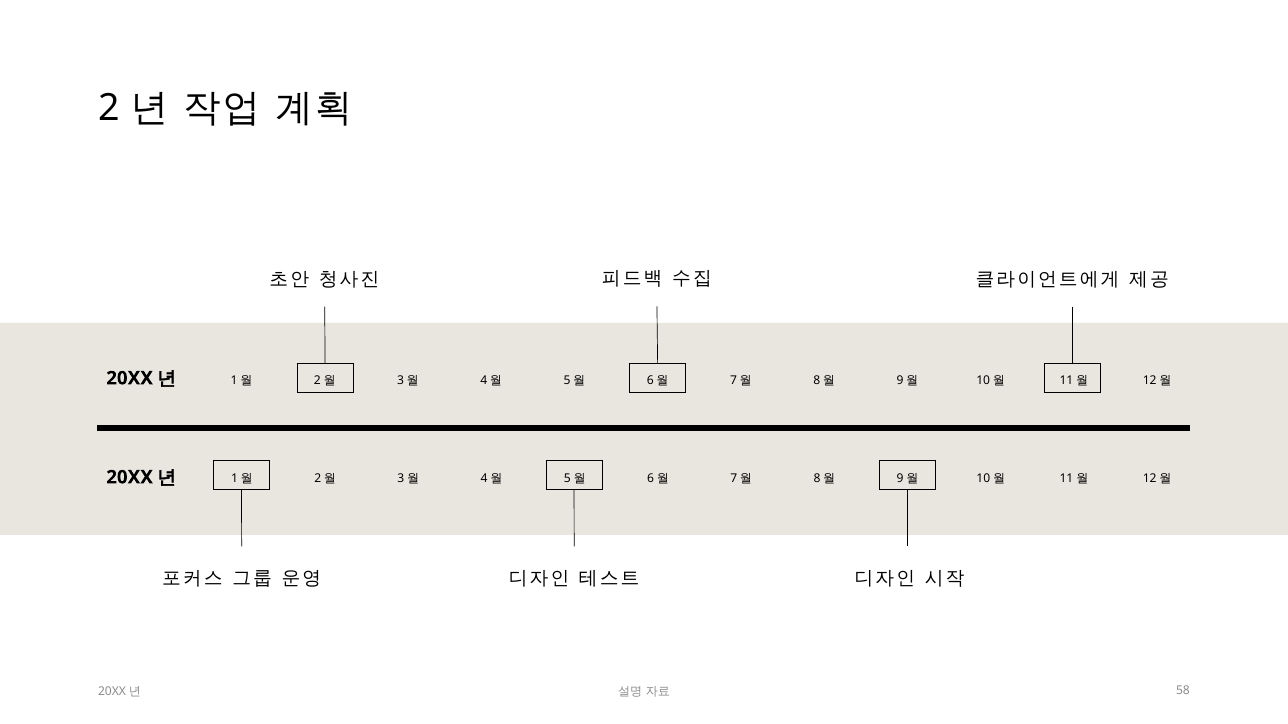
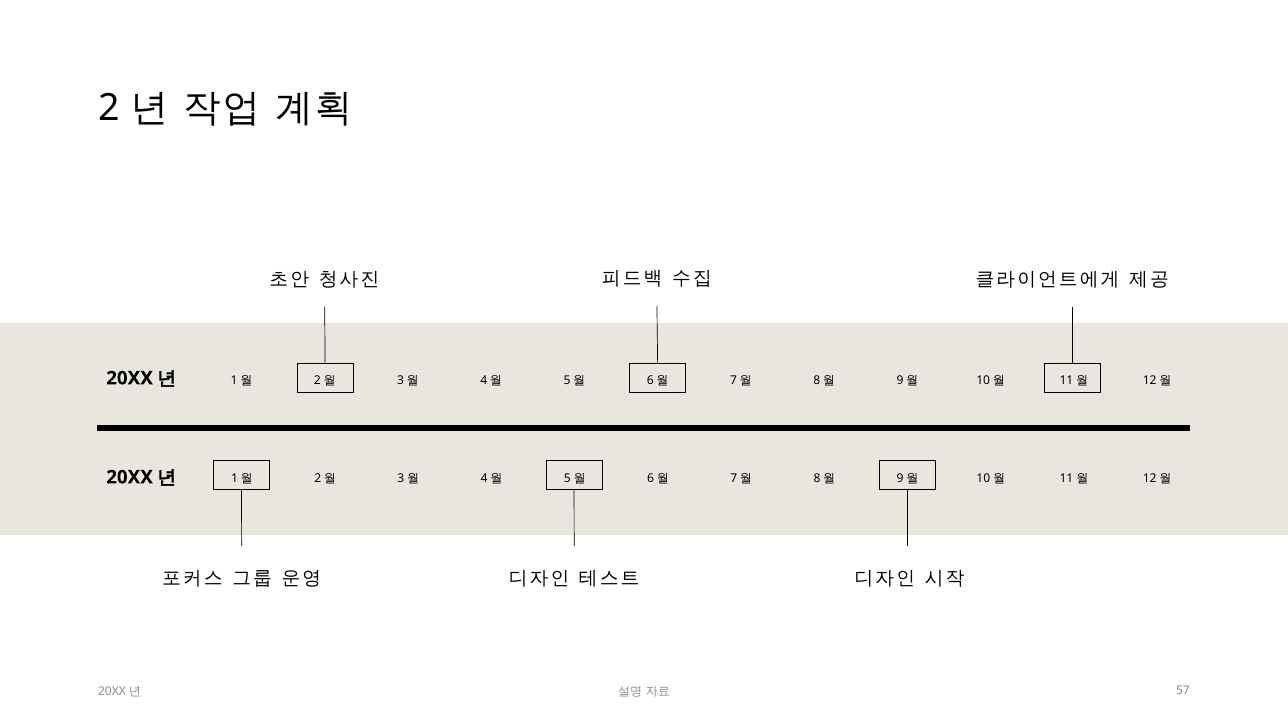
58: 58 -> 57
